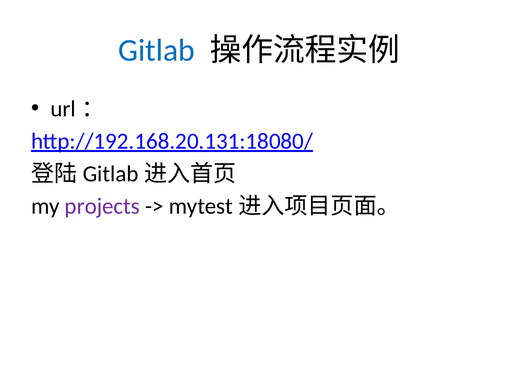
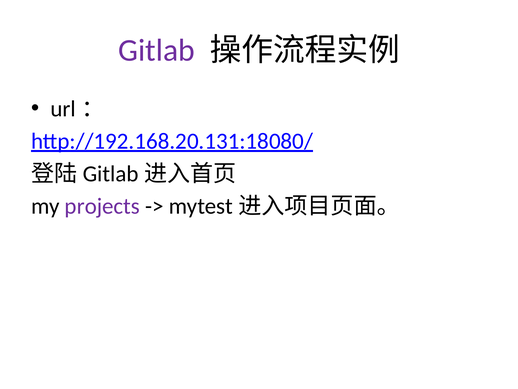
Gitlab colour: blue -> purple
